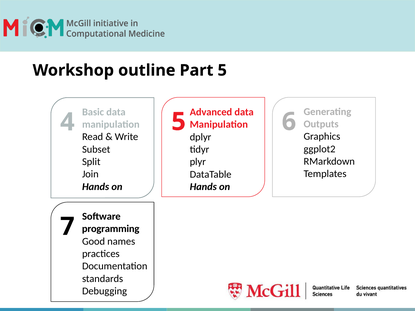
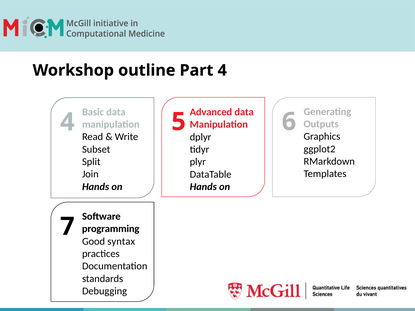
Part 5: 5 -> 4
names: names -> syntax
